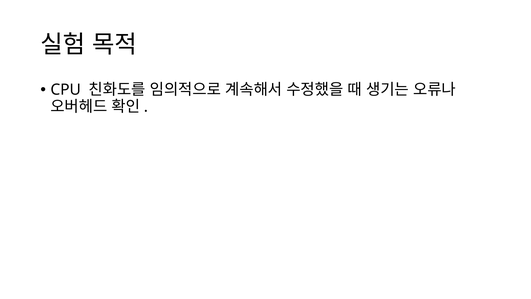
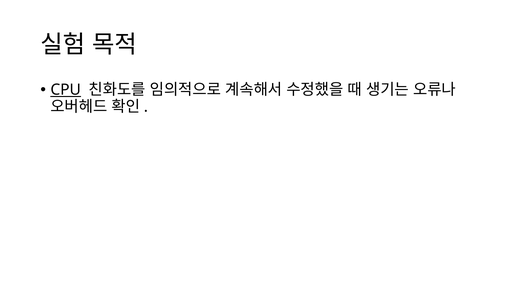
CPU underline: none -> present
